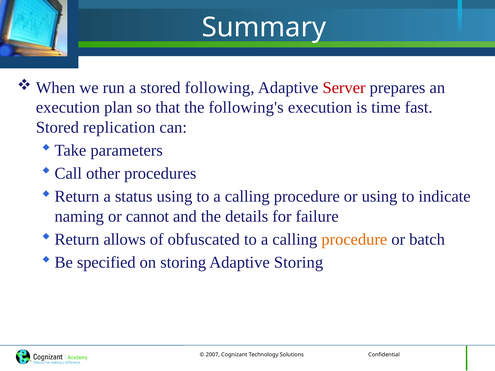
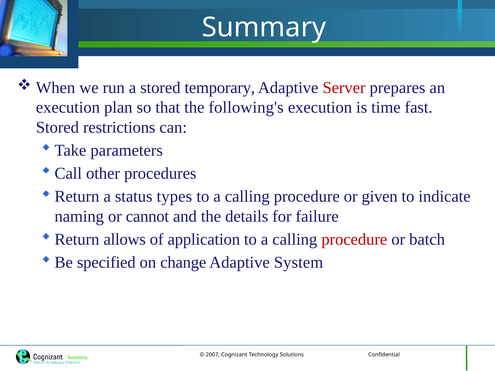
following: following -> temporary
replication: replication -> restrictions
status using: using -> types
or using: using -> given
obfuscated: obfuscated -> application
procedure at (354, 240) colour: orange -> red
on storing: storing -> change
Adaptive Storing: Storing -> System
